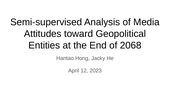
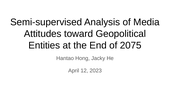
2068: 2068 -> 2075
